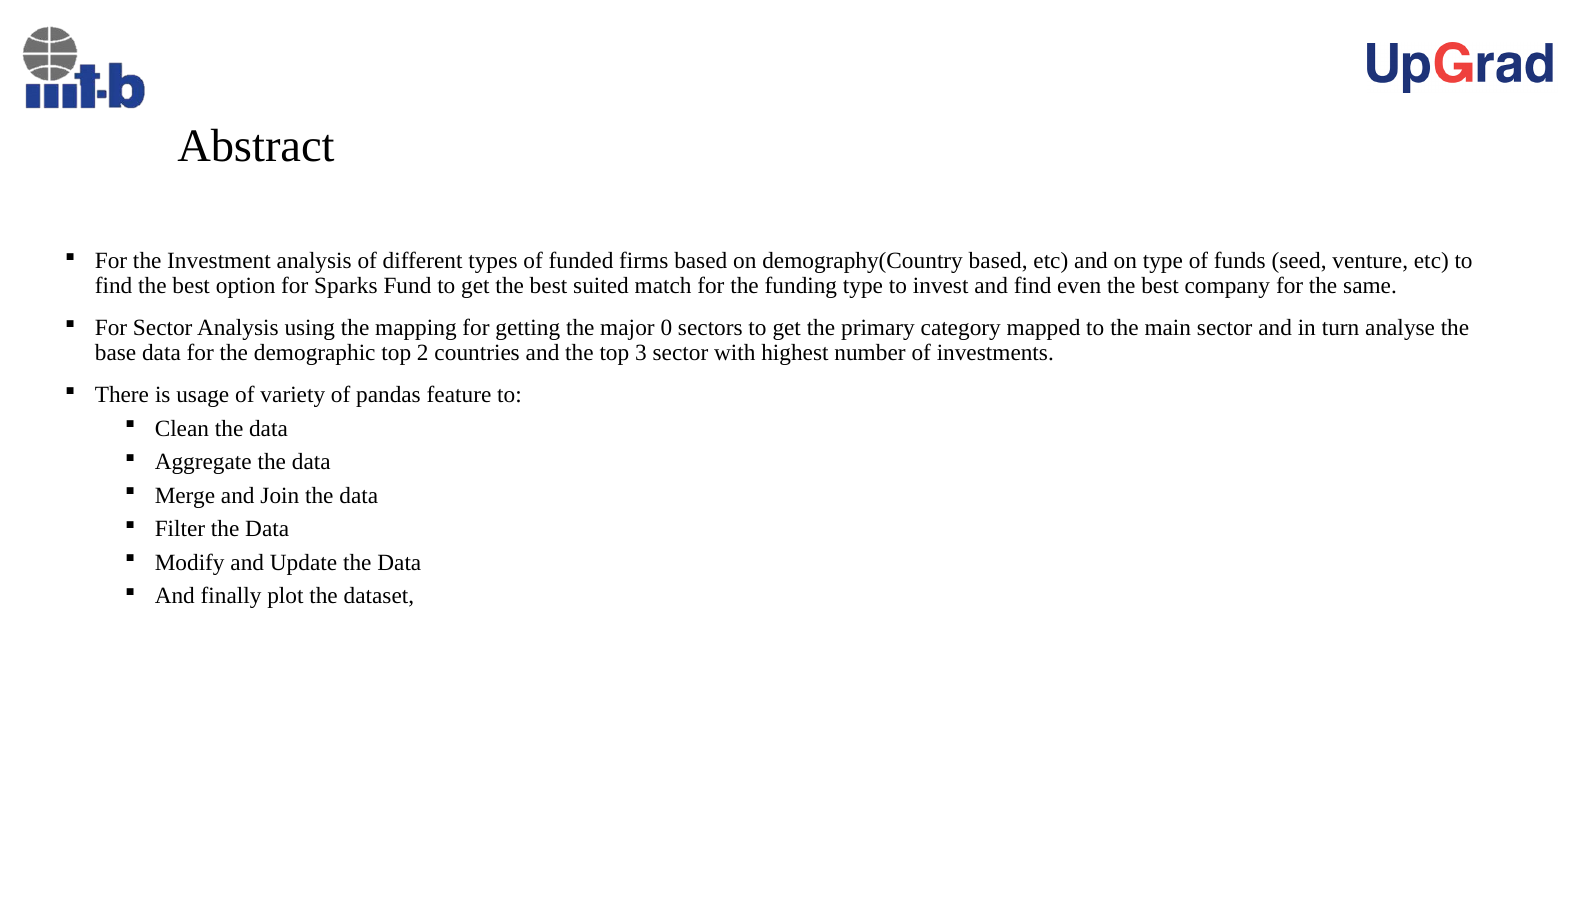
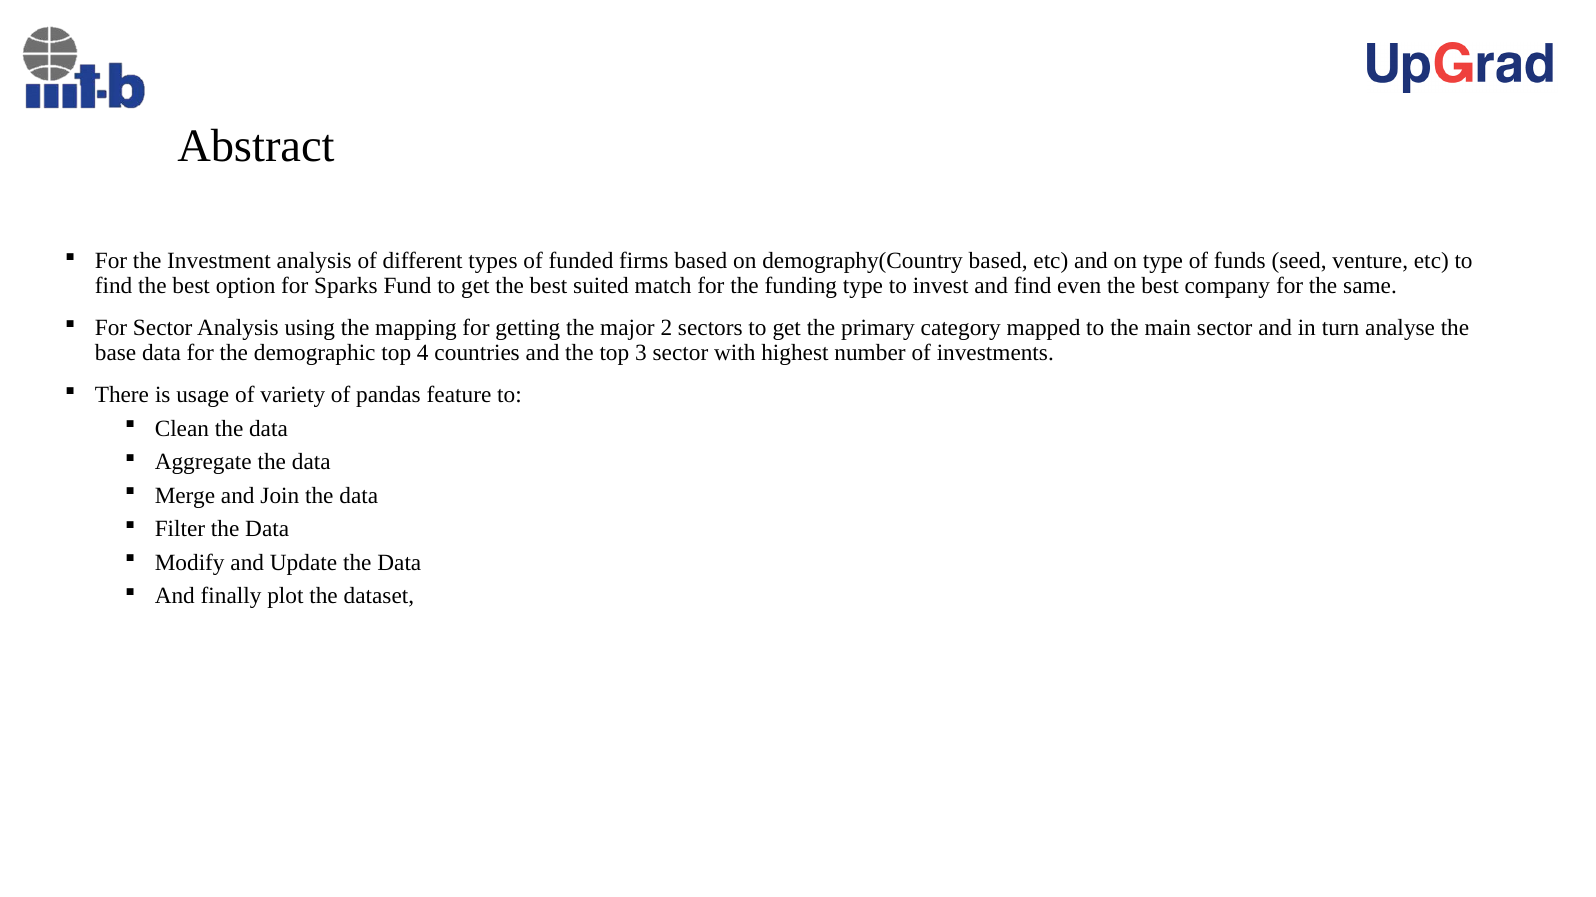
0: 0 -> 2
2: 2 -> 4
